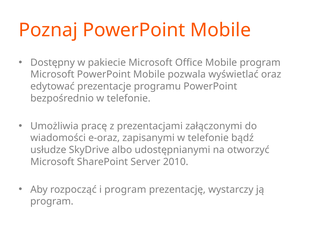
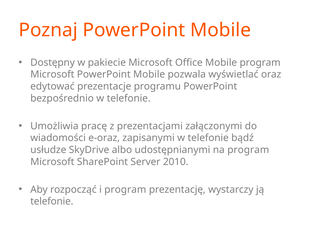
na otworzyć: otworzyć -> program
program at (52, 202): program -> telefonie
